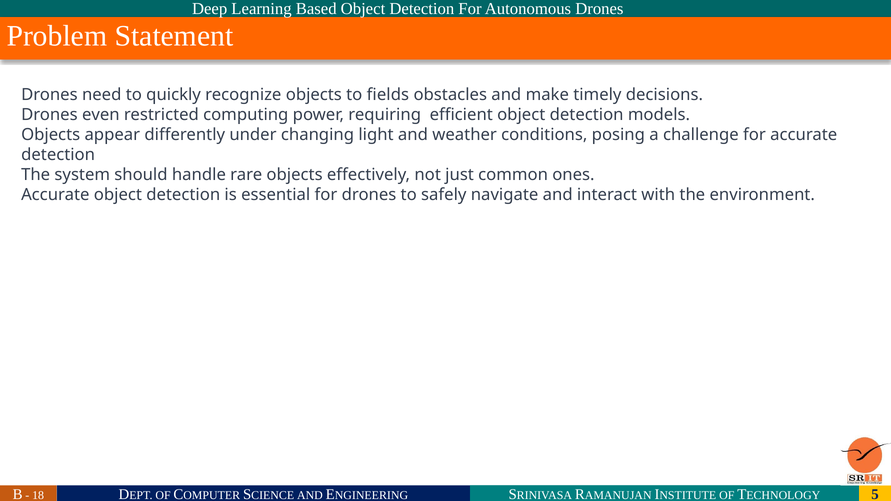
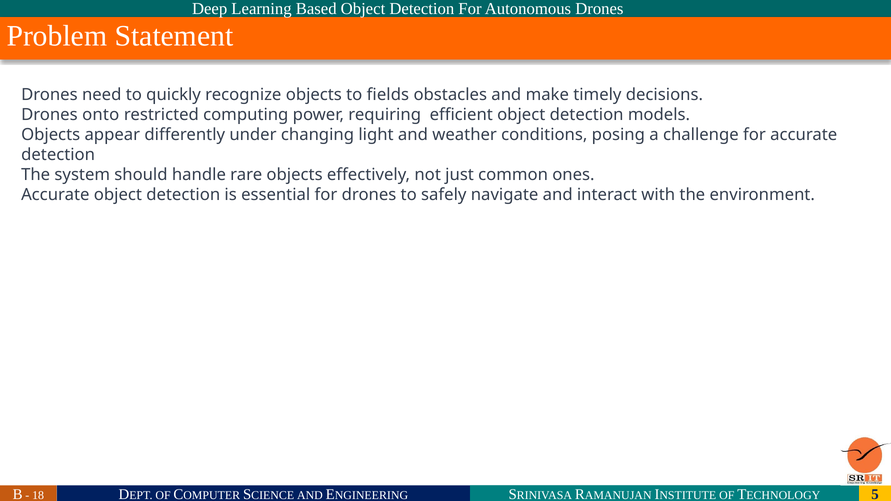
even: even -> onto
